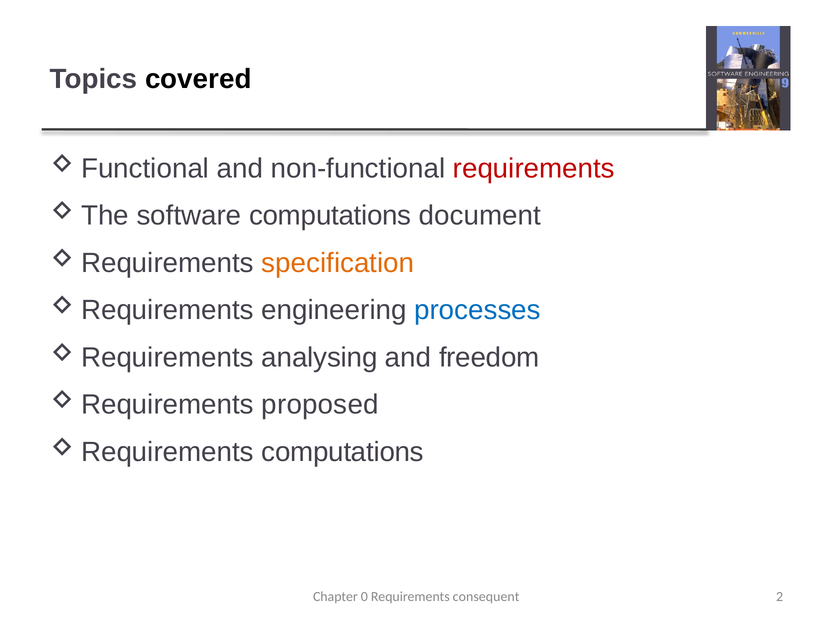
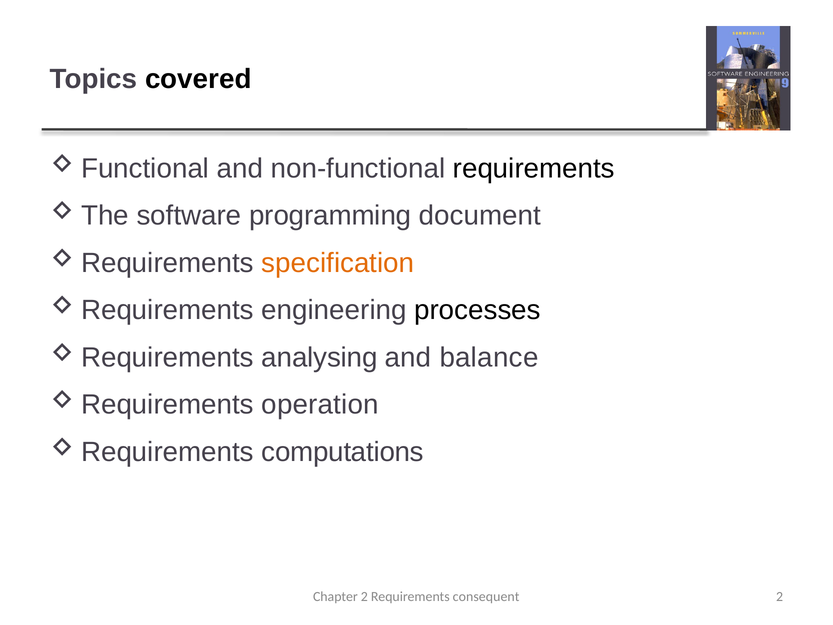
requirements at (534, 168) colour: red -> black
software computations: computations -> programming
processes colour: blue -> black
freedom: freedom -> balance
proposed: proposed -> operation
Chapter 0: 0 -> 2
